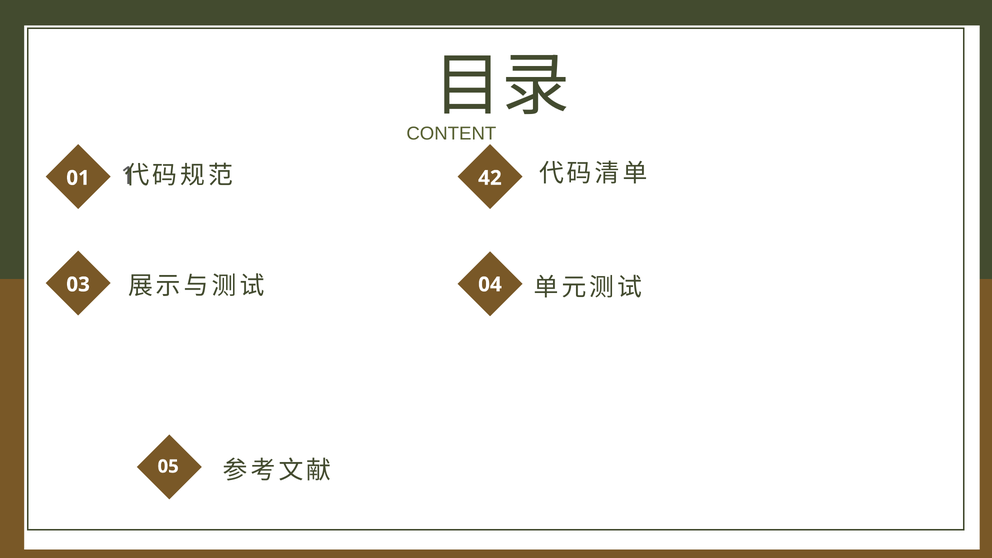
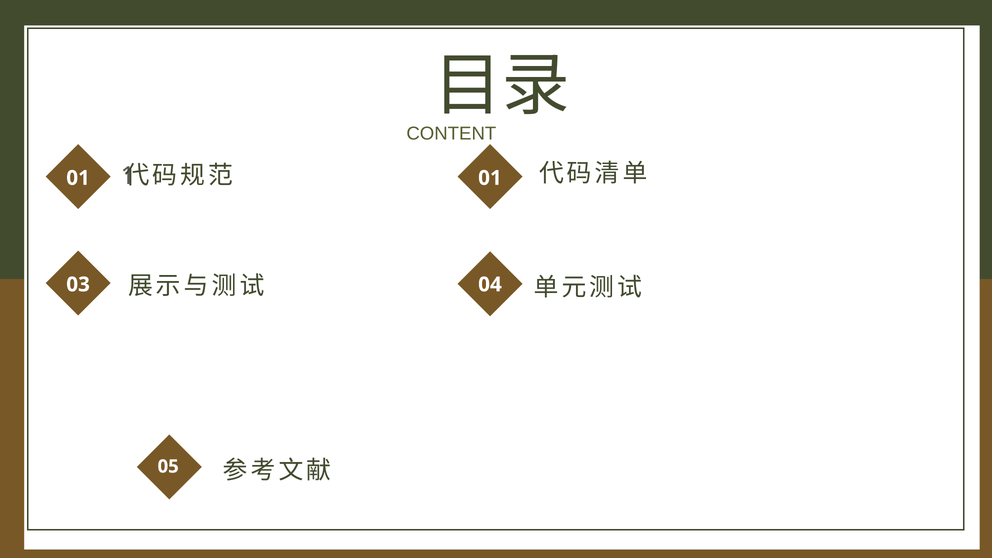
42 at (490, 178): 42 -> 01
